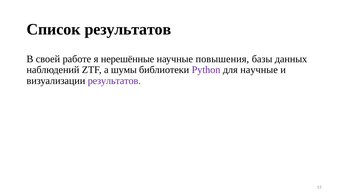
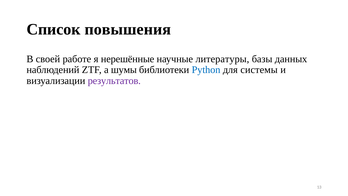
Список результатов: результатов -> повышения
повышения: повышения -> литературы
Python colour: purple -> blue
для научные: научные -> системы
